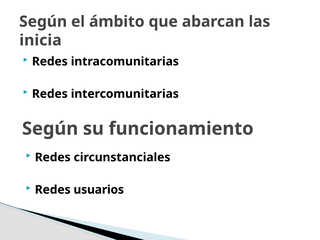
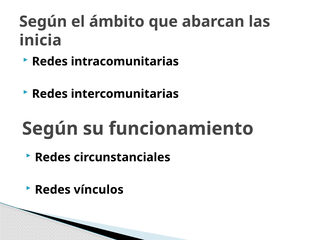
usuarios: usuarios -> vínculos
